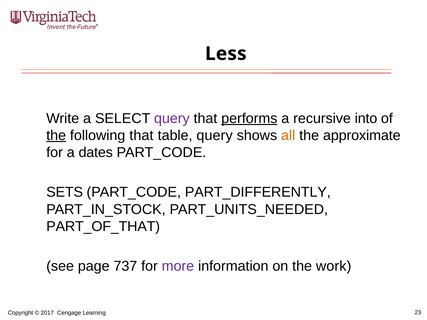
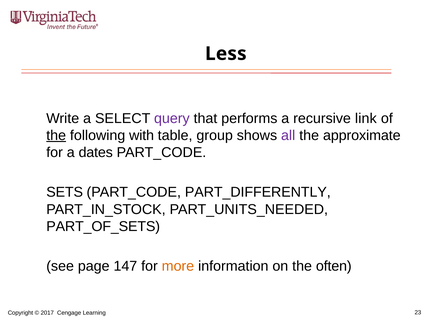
performs underline: present -> none
into: into -> link
following that: that -> with
table query: query -> group
all colour: orange -> purple
PART_OF_THAT: PART_OF_THAT -> PART_OF_SETS
737: 737 -> 147
more colour: purple -> orange
work: work -> often
